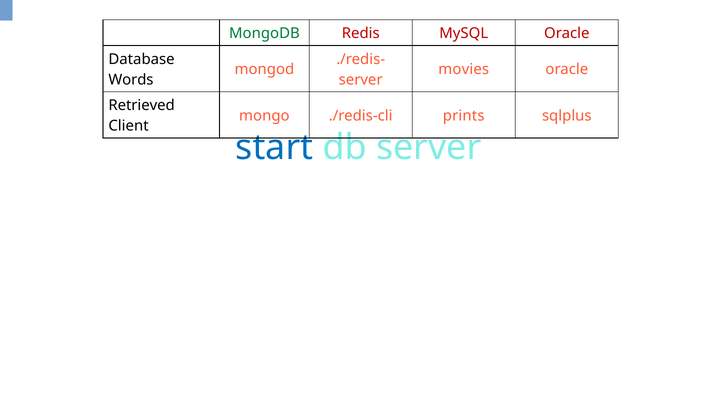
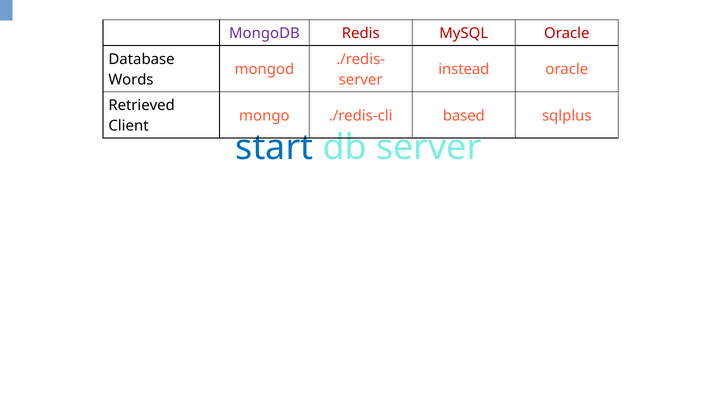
MongoDB colour: green -> purple
movies: movies -> instead
prints: prints -> based
